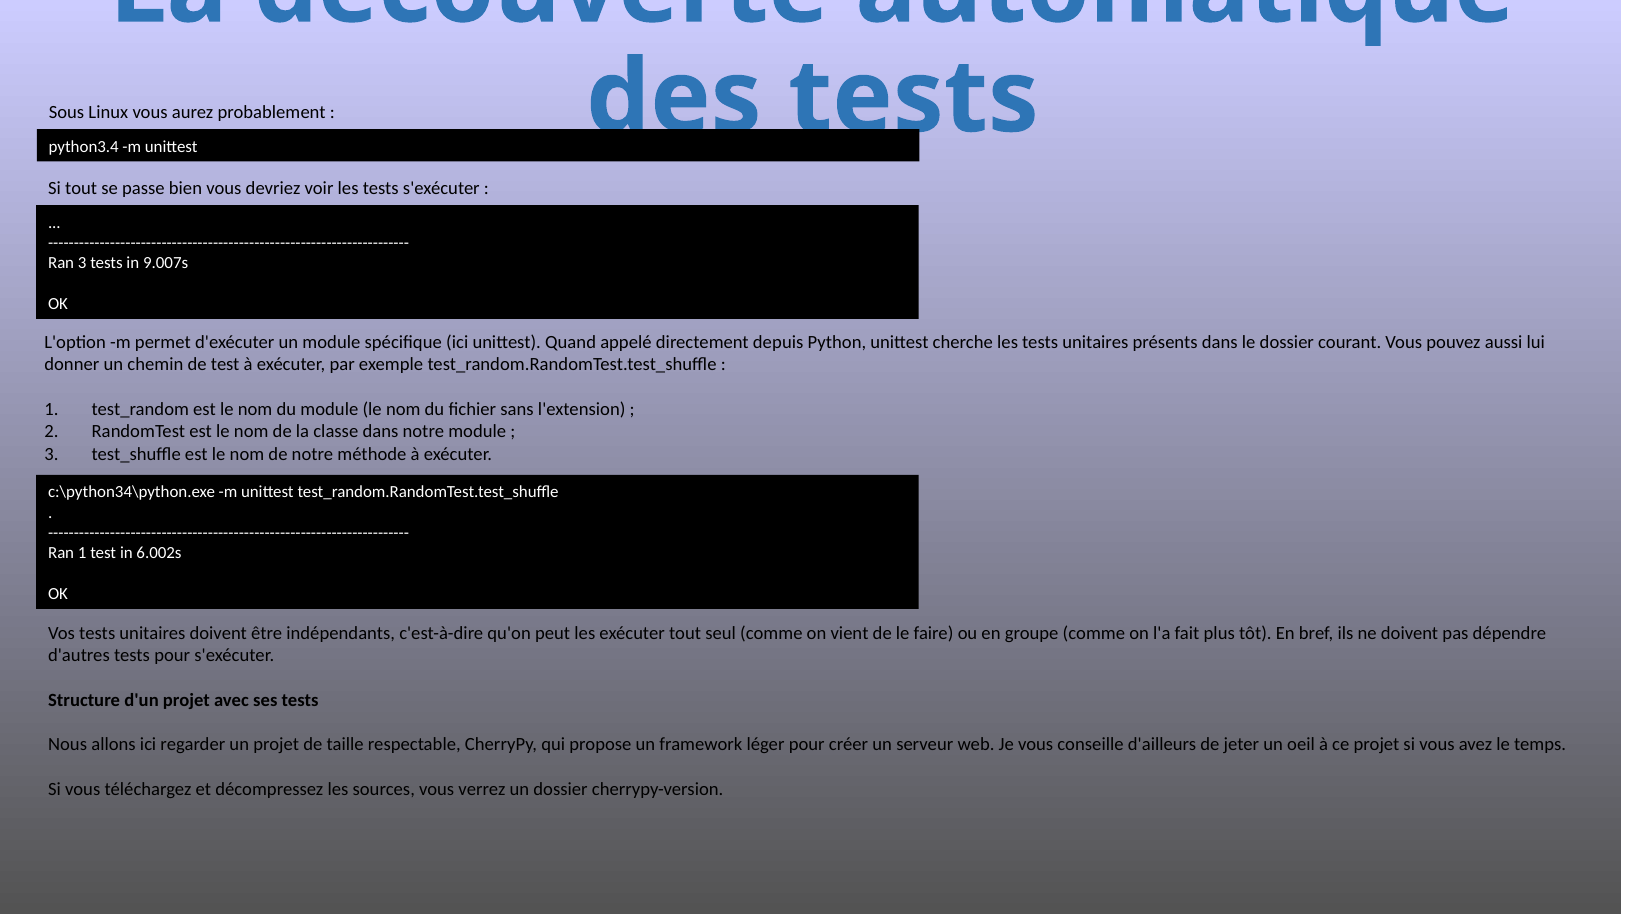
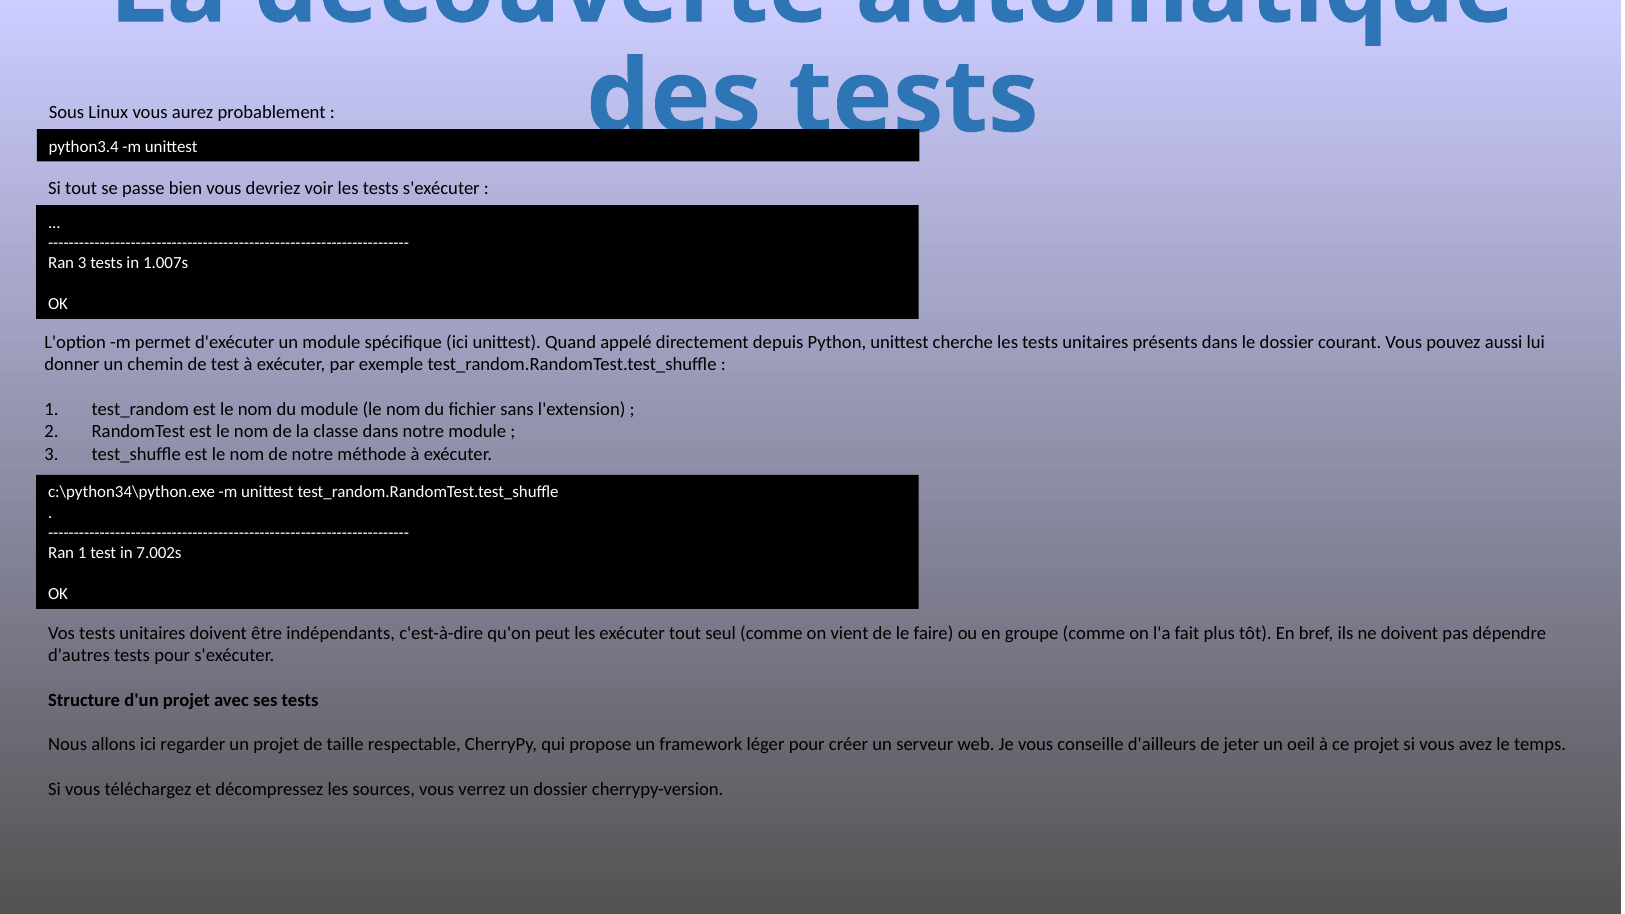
9.007s: 9.007s -> 1.007s
6.002s: 6.002s -> 7.002s
